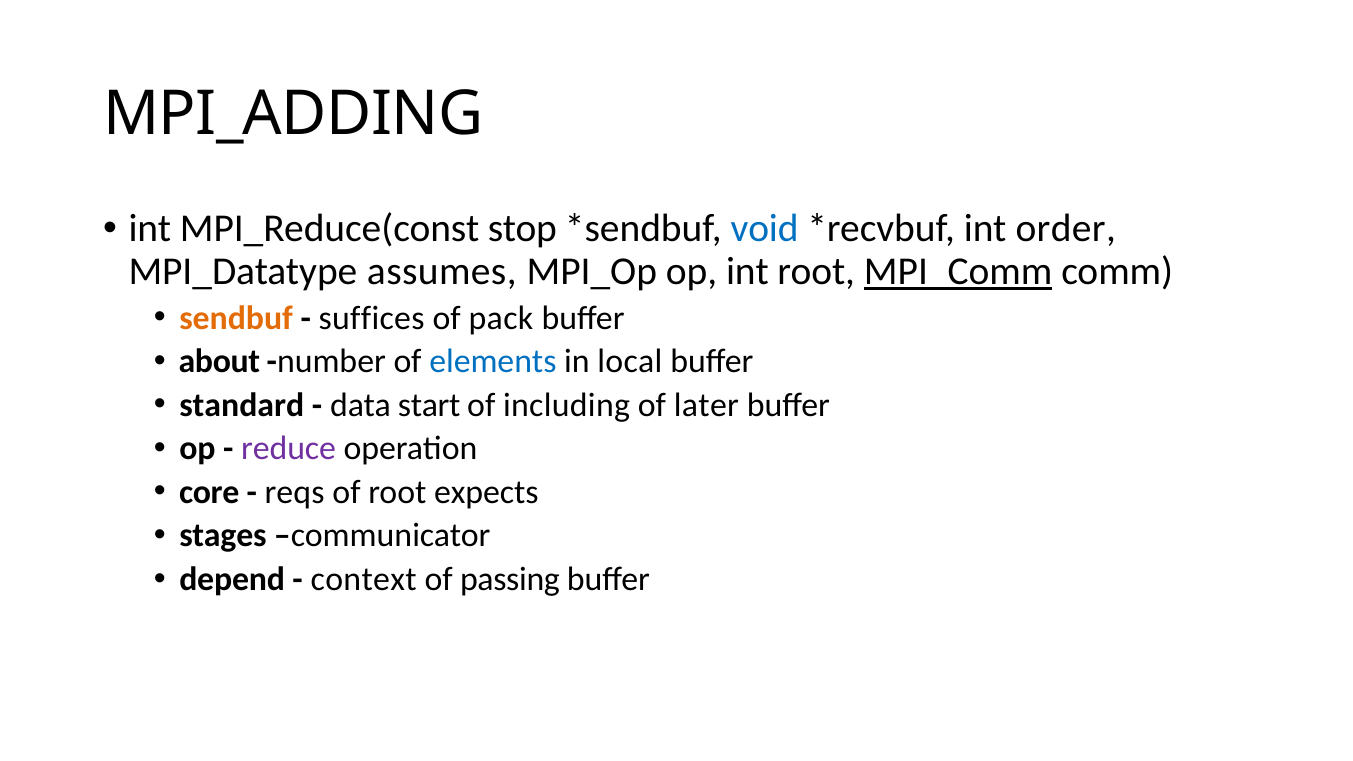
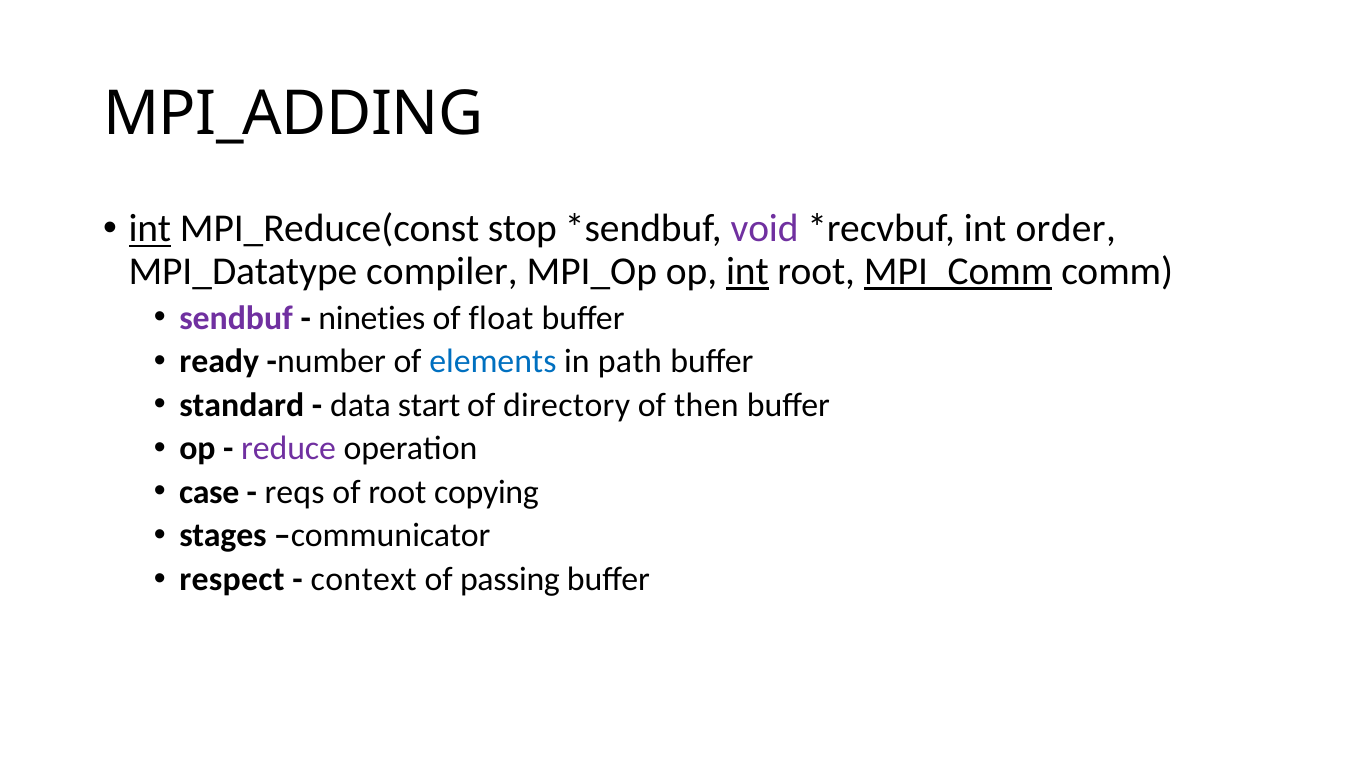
int at (150, 229) underline: none -> present
void colour: blue -> purple
assumes: assumes -> compiler
int at (747, 271) underline: none -> present
sendbuf colour: orange -> purple
suffices: suffices -> nineties
pack: pack -> float
about: about -> ready
local: local -> path
including: including -> directory
later: later -> then
core: core -> case
expects: expects -> copying
depend: depend -> respect
